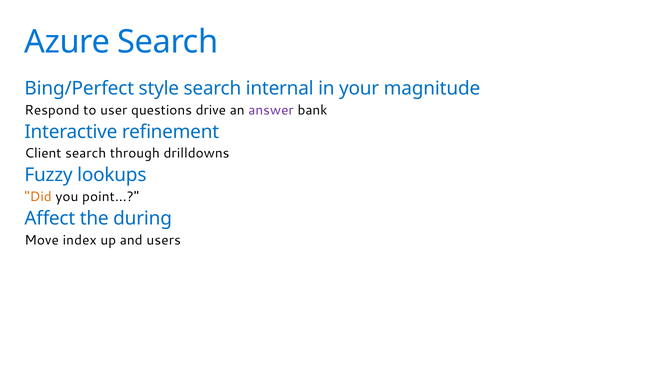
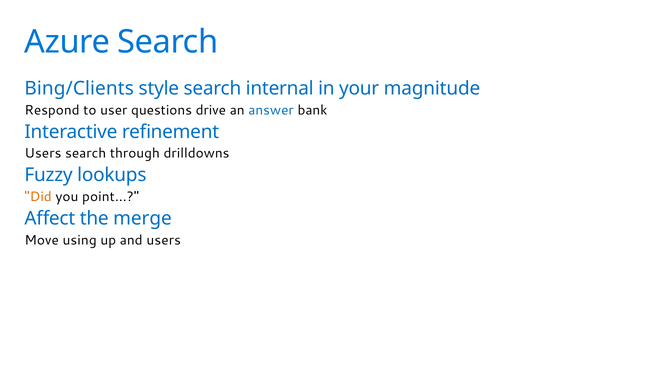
Bing/Perfect: Bing/Perfect -> Bing/Clients
answer colour: purple -> blue
Client at (43, 153): Client -> Users
during: during -> merge
index: index -> using
